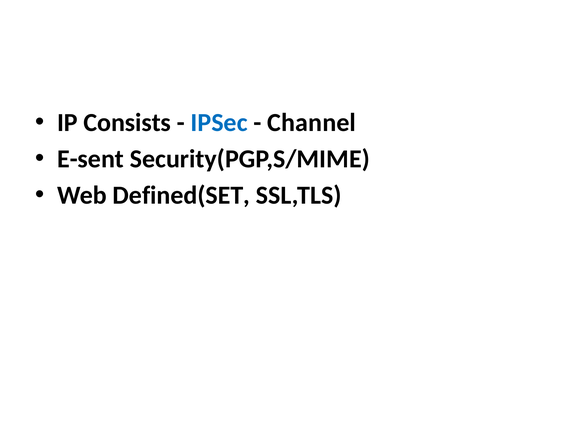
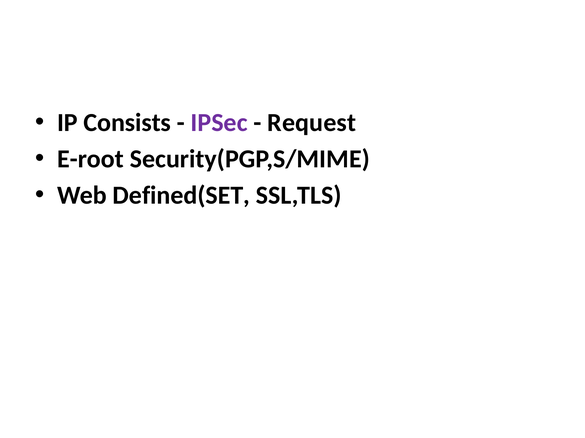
IPSec colour: blue -> purple
Channel: Channel -> Request
E-sent: E-sent -> E-root
